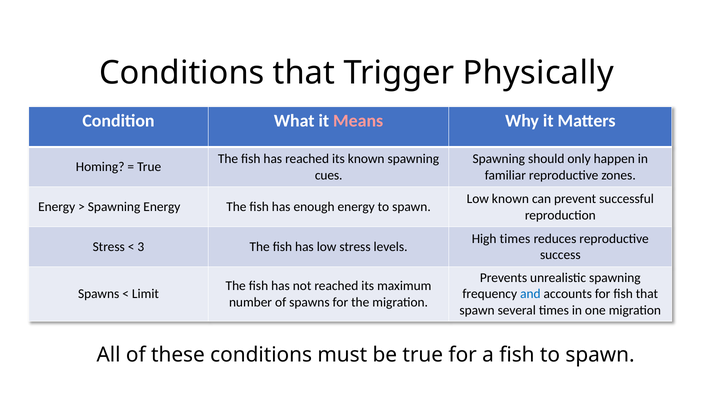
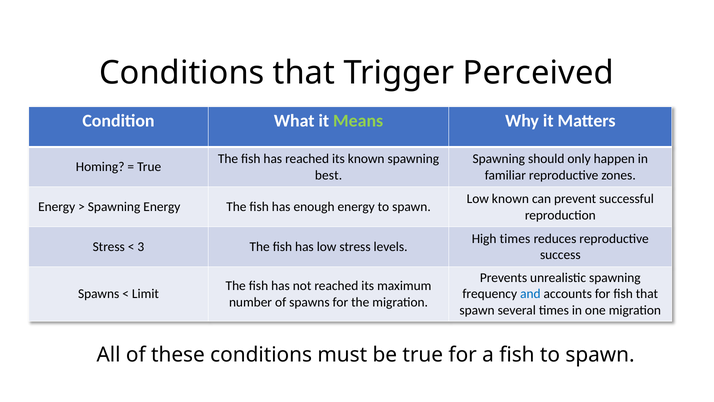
Physically: Physically -> Perceived
Means colour: pink -> light green
cues: cues -> best
